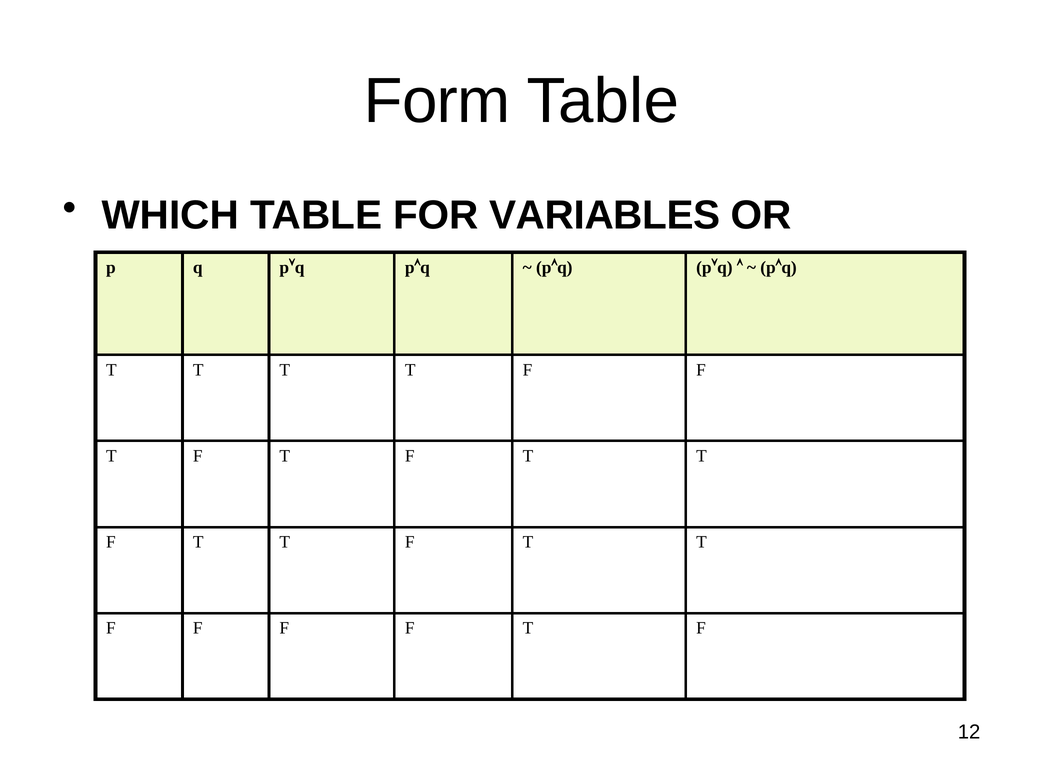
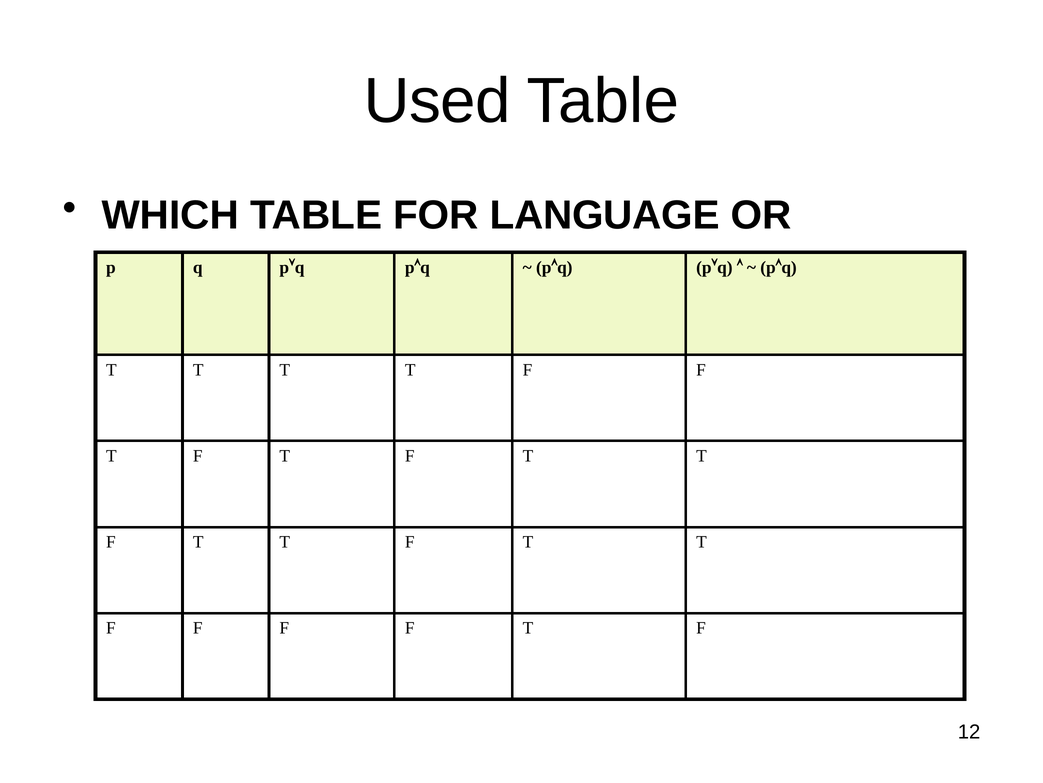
Form: Form -> Used
VARIABLES: VARIABLES -> LANGUAGE
